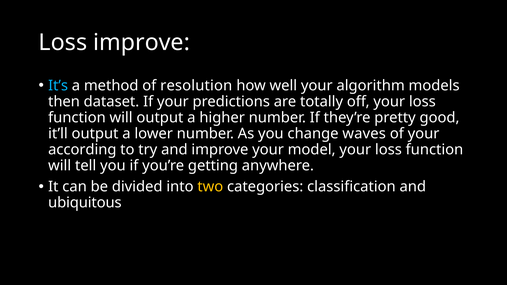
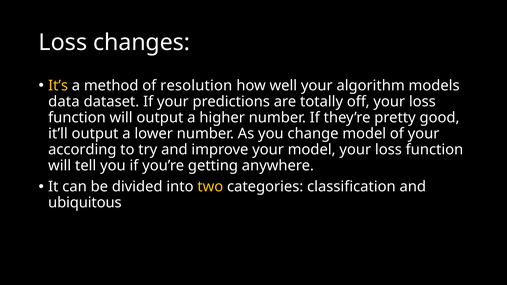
Loss improve: improve -> changes
It’s colour: light blue -> yellow
then: then -> data
change waves: waves -> model
